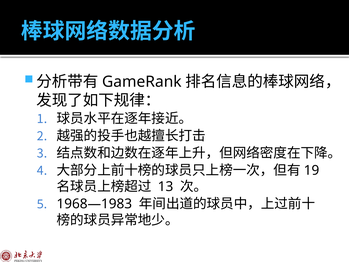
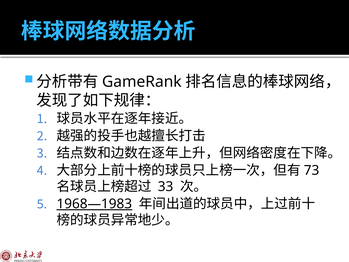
19: 19 -> 73
13: 13 -> 33
1968—1983 underline: none -> present
